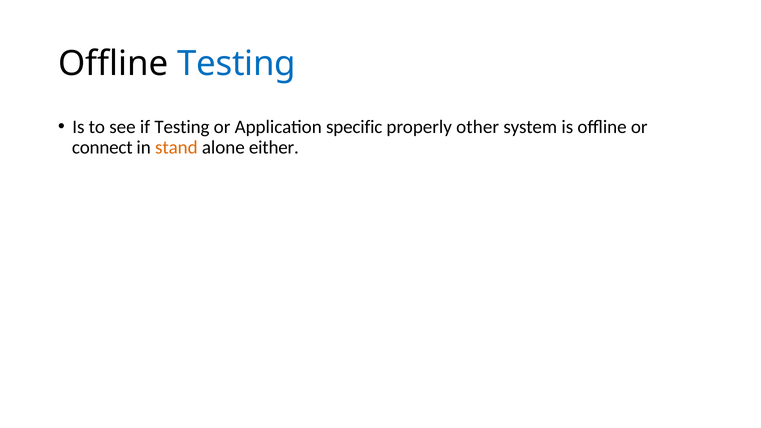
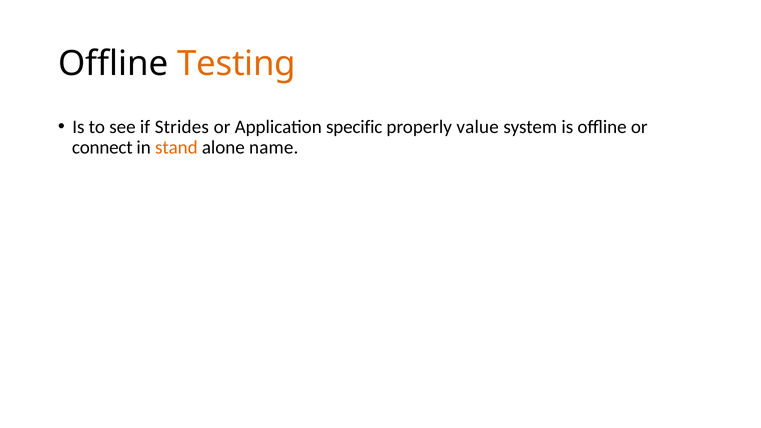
Testing at (237, 64) colour: blue -> orange
if Testing: Testing -> Strides
other: other -> value
either: either -> name
